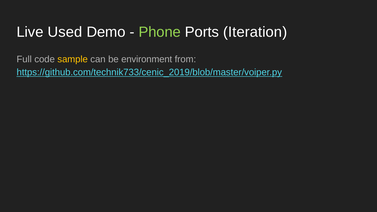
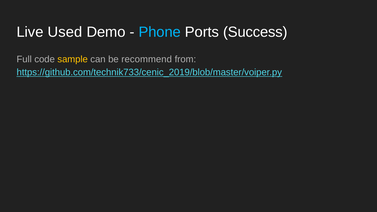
Phone colour: light green -> light blue
Iteration: Iteration -> Success
environment: environment -> recommend
